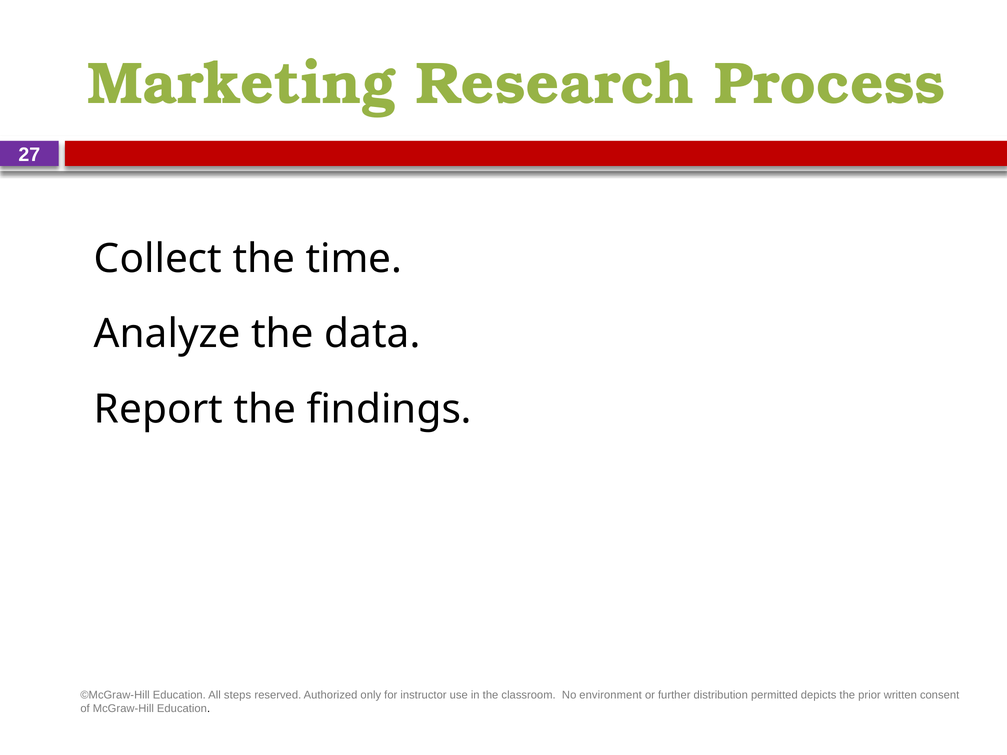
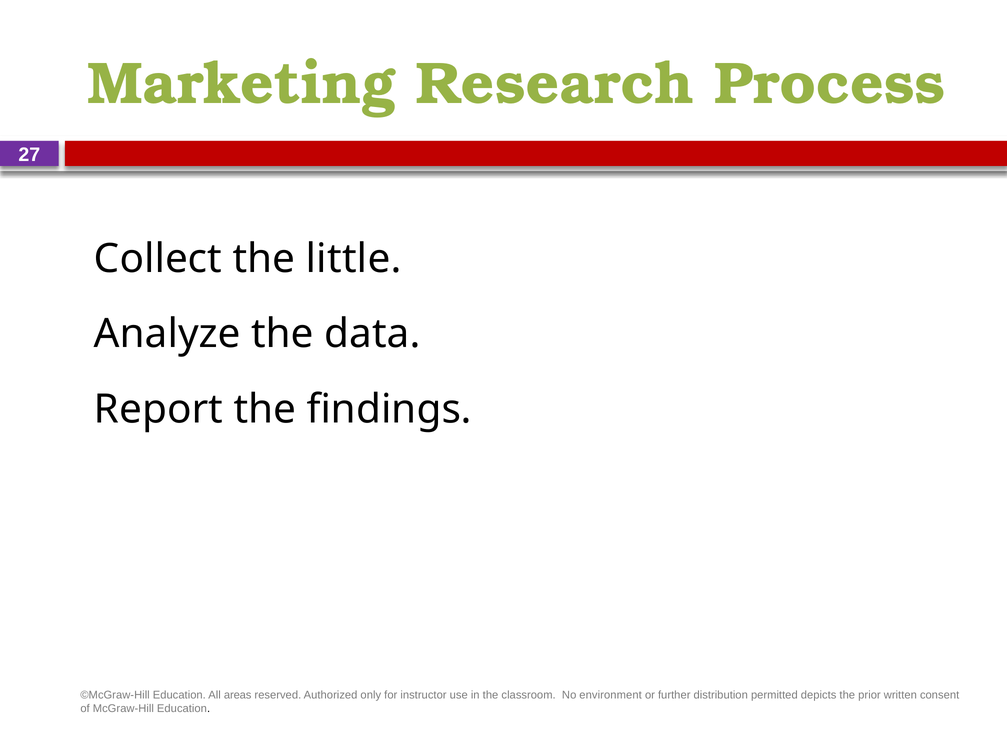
time: time -> little
steps: steps -> areas
